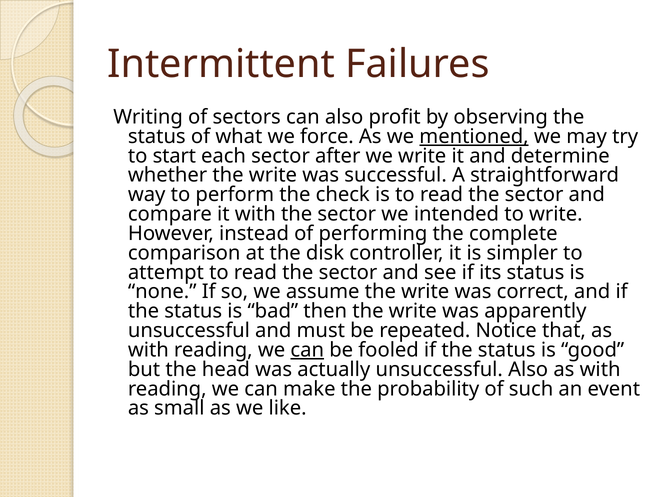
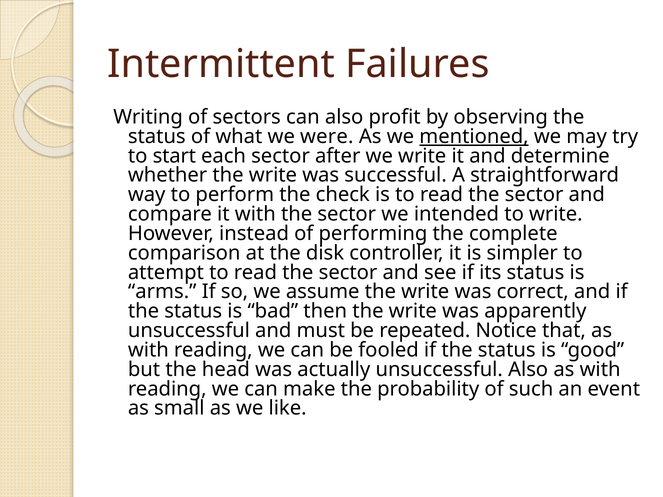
force: force -> were
none: none -> arms
can at (307, 350) underline: present -> none
